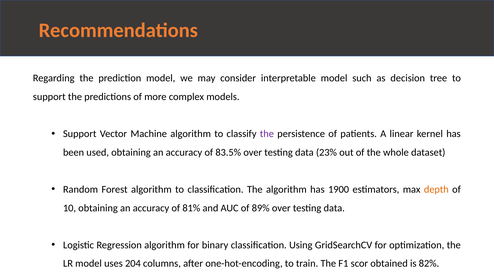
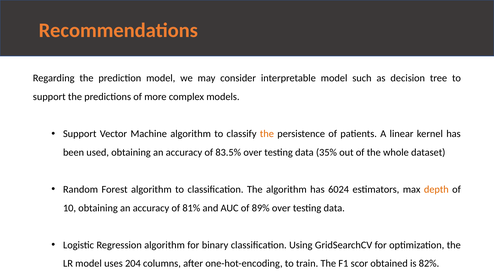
the at (267, 134) colour: purple -> orange
23%: 23% -> 35%
1900: 1900 -> 6024
